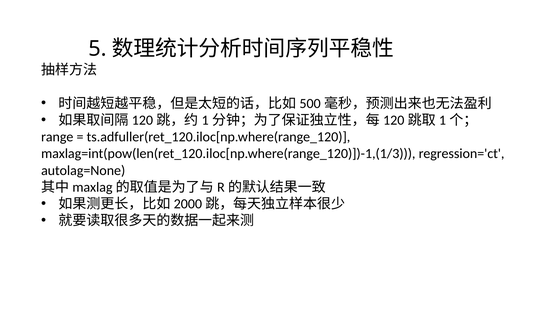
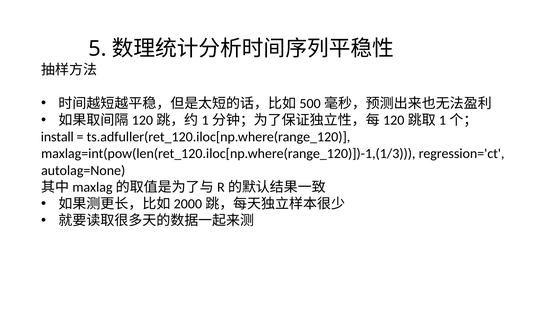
range: range -> install
